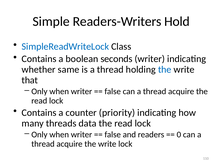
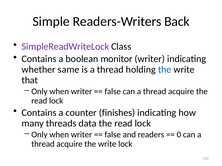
Hold: Hold -> Back
SimpleReadWriteLock colour: blue -> purple
seconds: seconds -> monitor
priority: priority -> finishes
